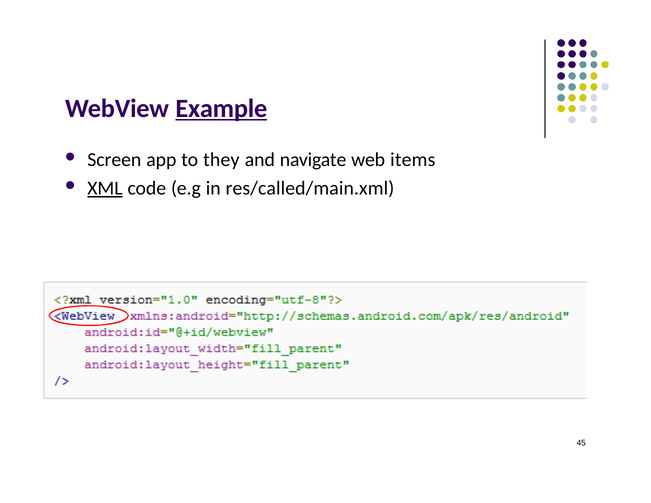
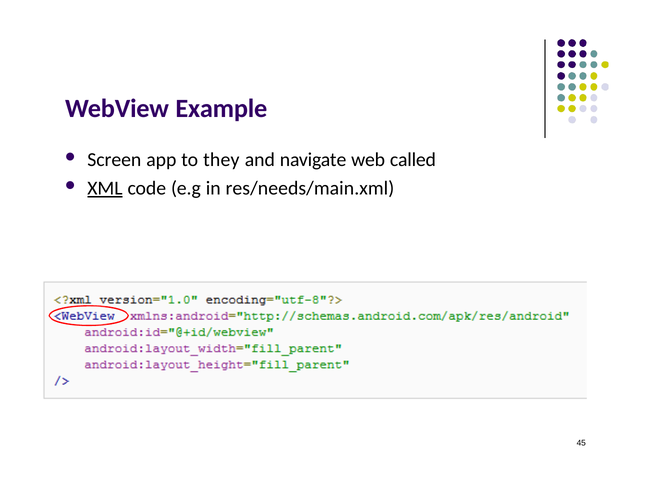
Example underline: present -> none
items: items -> called
res/called/main.xml: res/called/main.xml -> res/needs/main.xml
